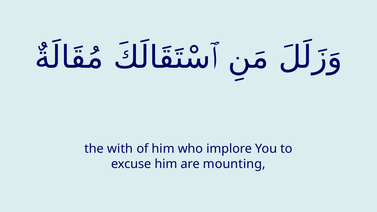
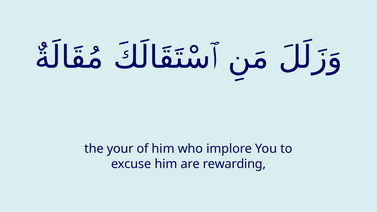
with: with -> your
mounting: mounting -> rewarding
